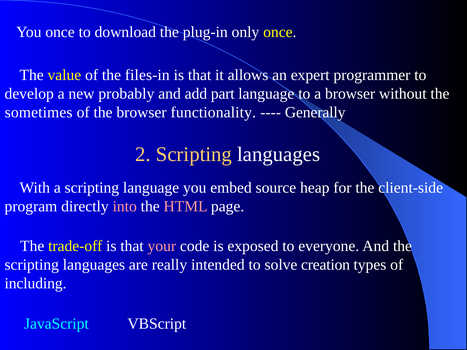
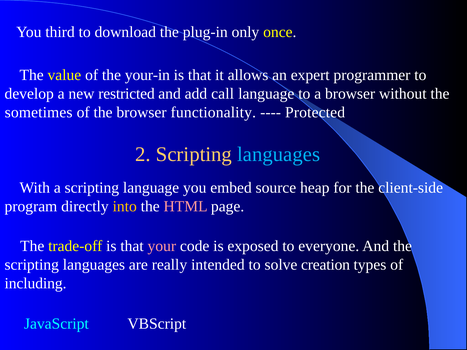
You once: once -> third
files-in: files-in -> your-in
probably: probably -> restricted
part: part -> call
Generally: Generally -> Protected
languages at (279, 155) colour: white -> light blue
into colour: pink -> yellow
